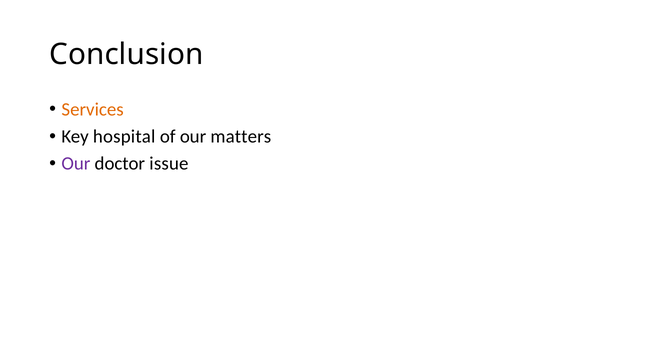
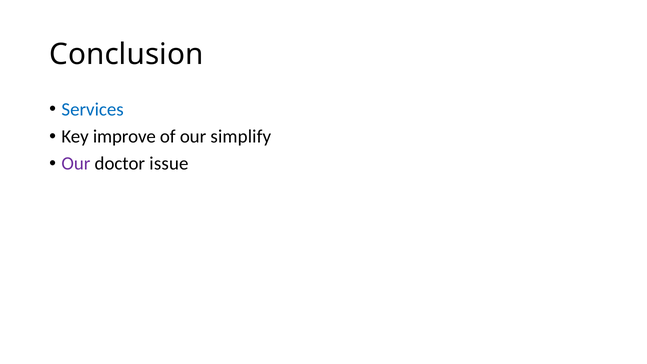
Services colour: orange -> blue
hospital: hospital -> improve
matters: matters -> simplify
